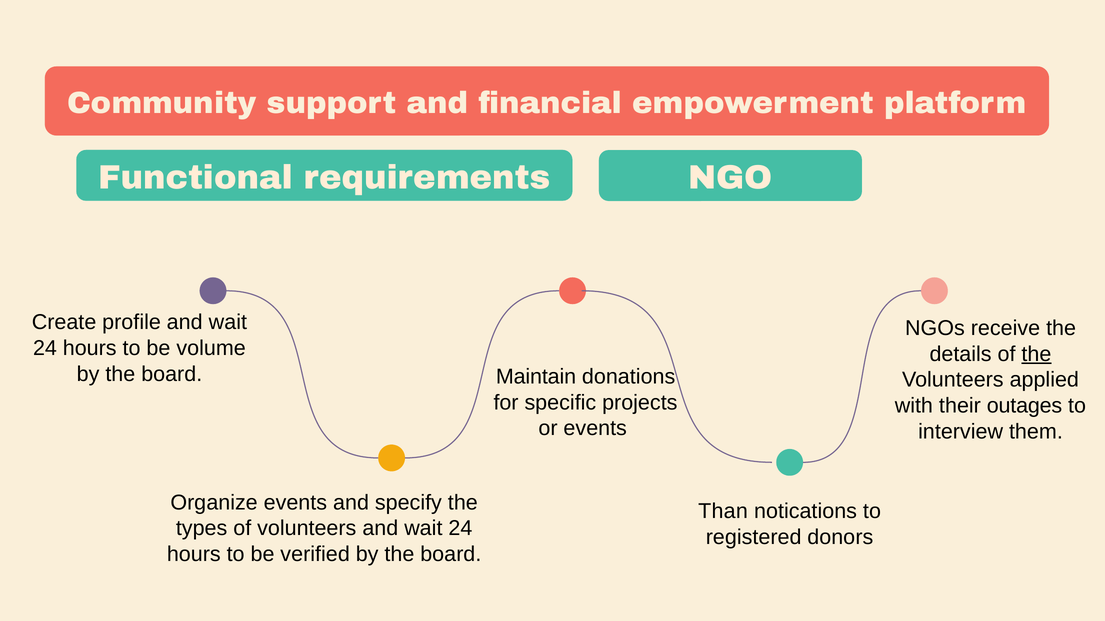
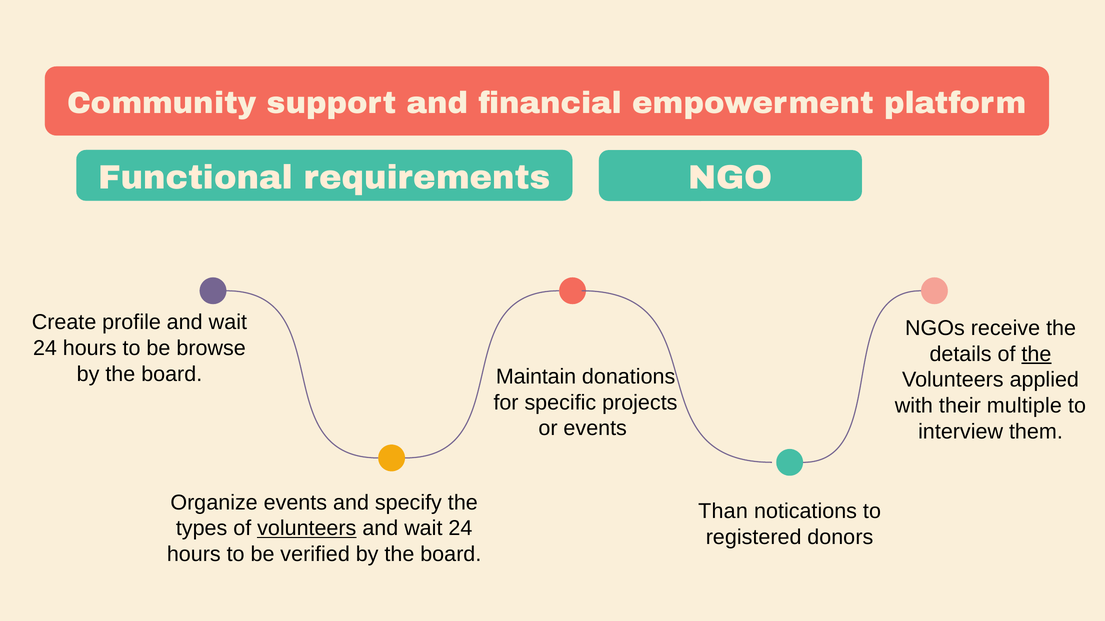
volume: volume -> browse
outages: outages -> multiple
volunteers at (307, 529) underline: none -> present
